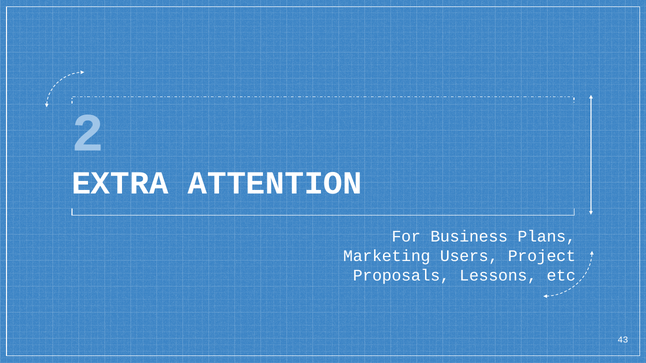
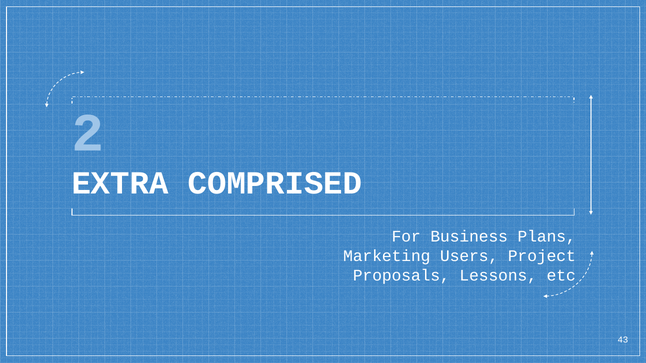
ATTENTION: ATTENTION -> COMPRISED
